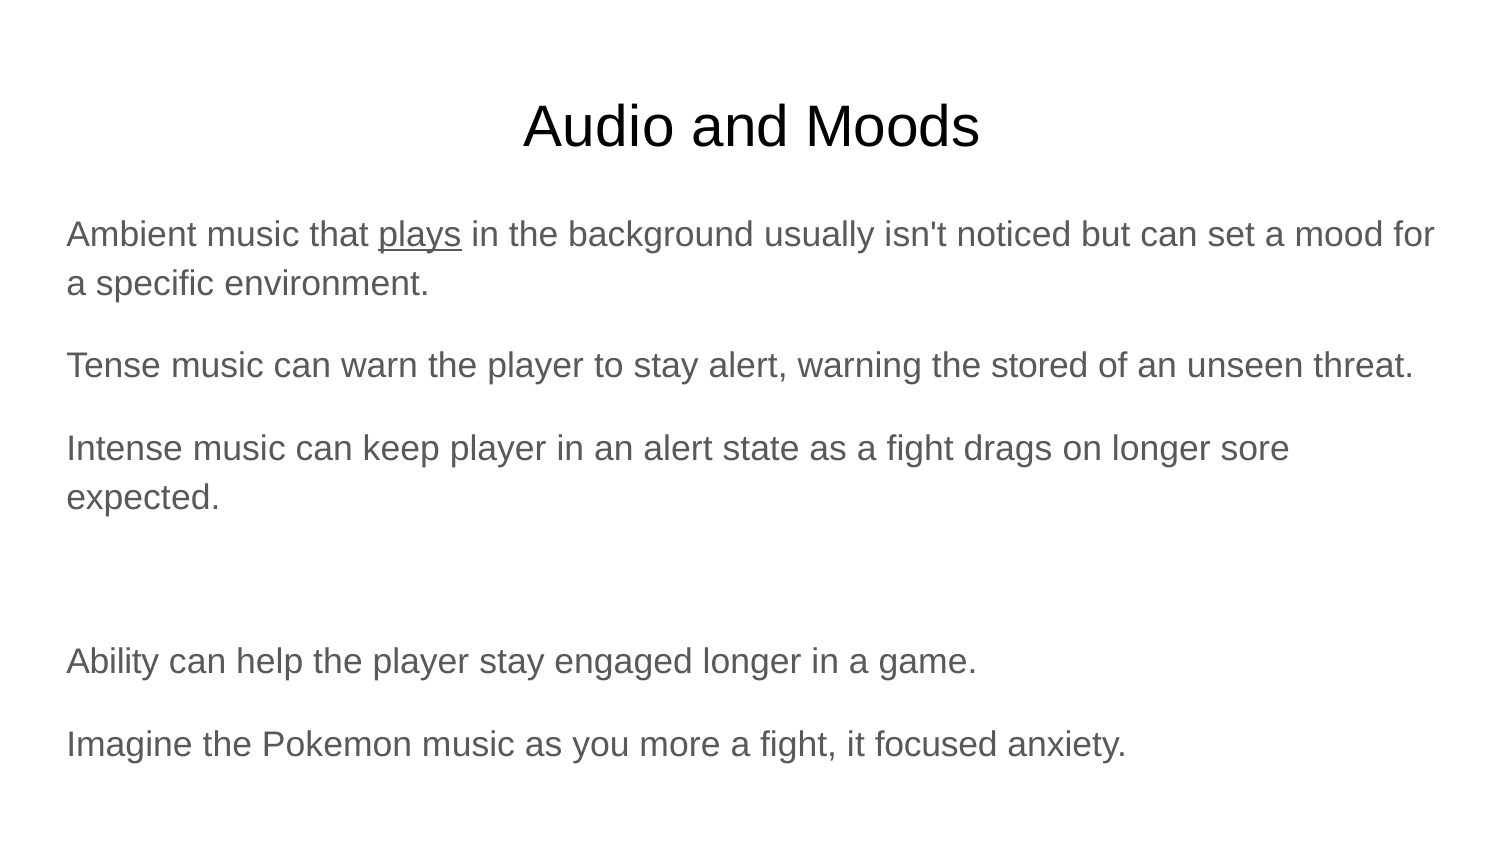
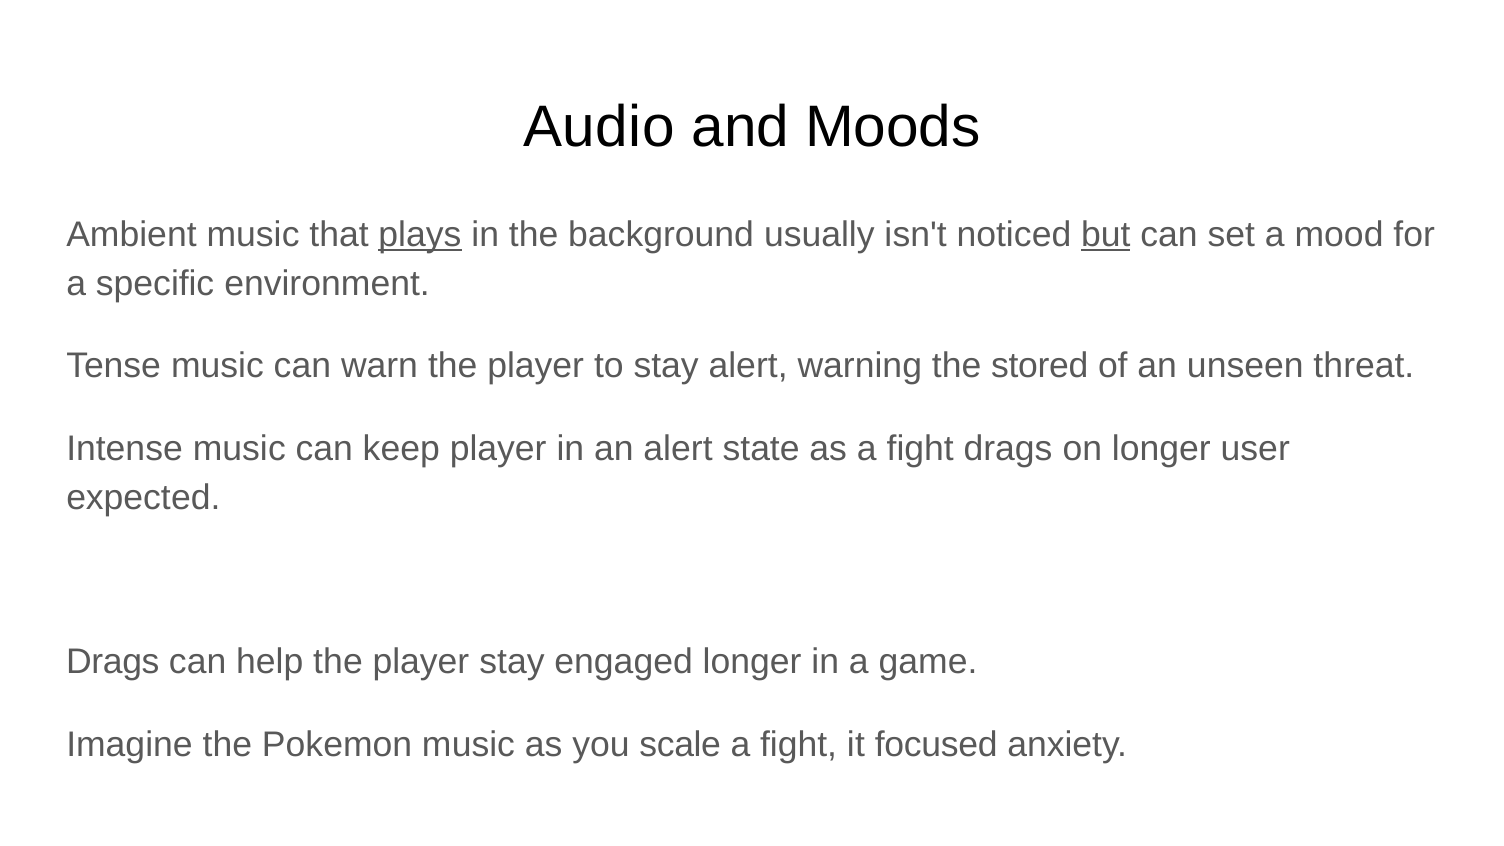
but underline: none -> present
sore: sore -> user
Ability at (113, 662): Ability -> Drags
more: more -> scale
